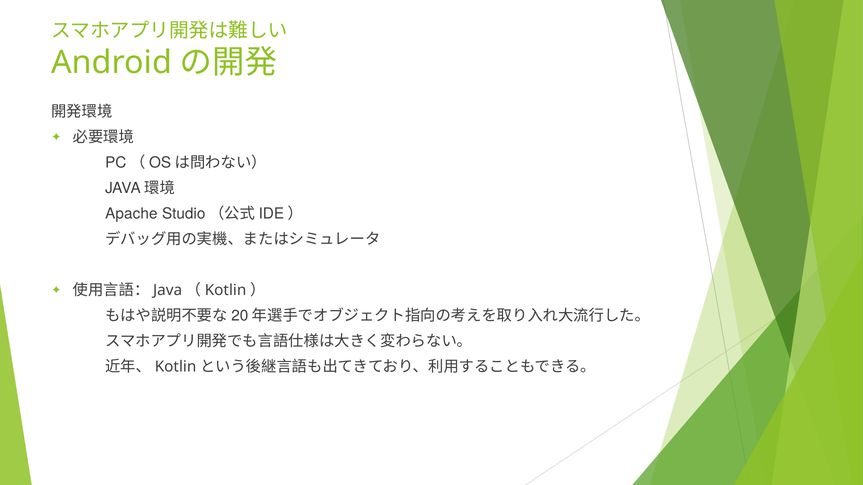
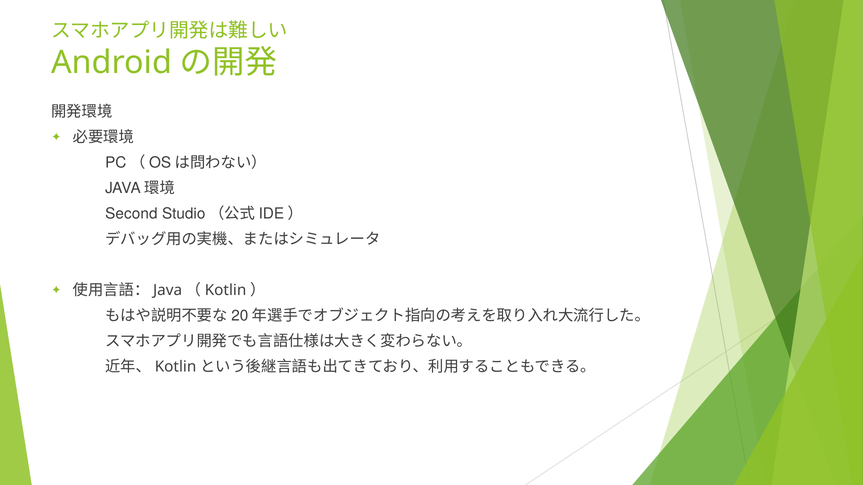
Apache: Apache -> Second
